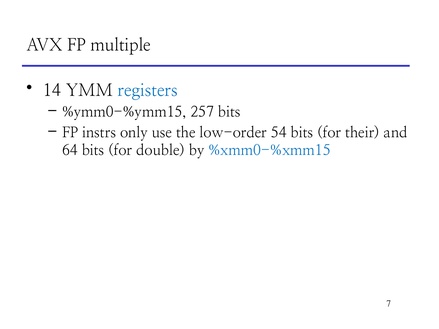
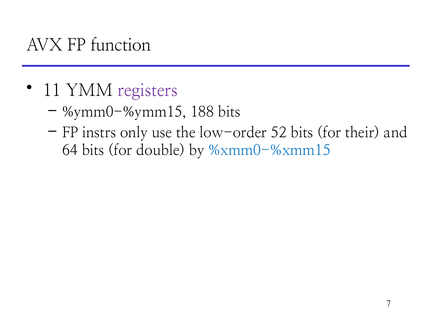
multiple: multiple -> function
14: 14 -> 11
registers colour: blue -> purple
257: 257 -> 188
54: 54 -> 52
